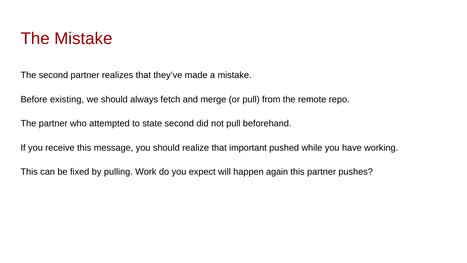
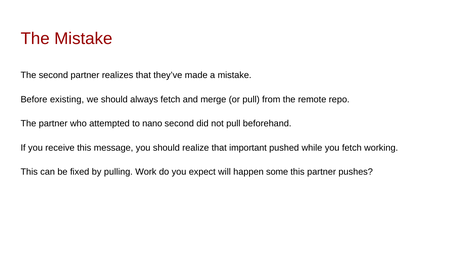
state: state -> nano
you have: have -> fetch
again: again -> some
